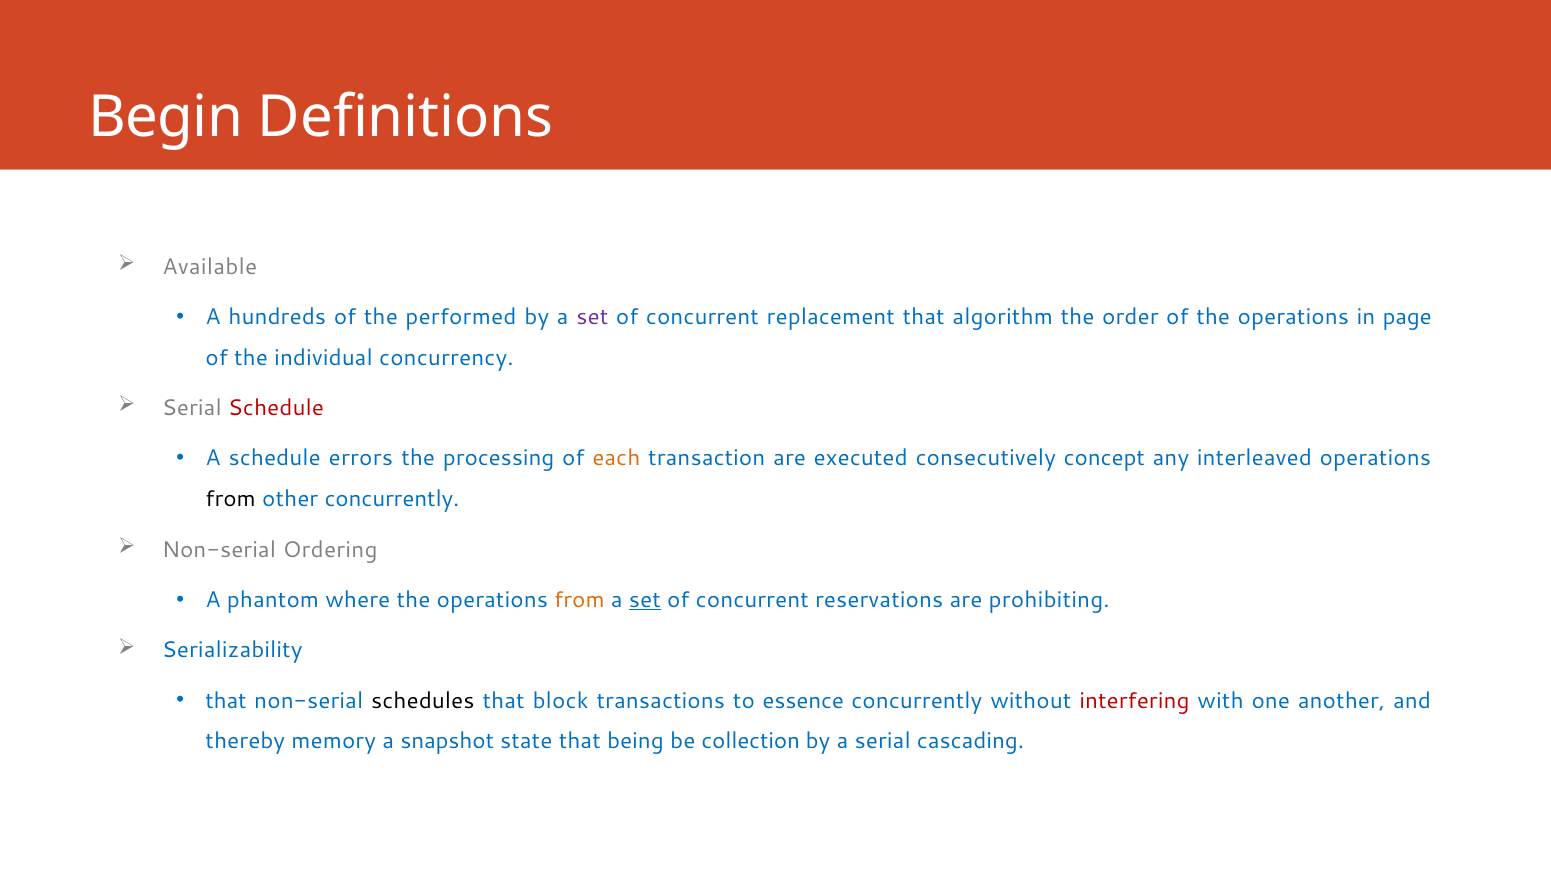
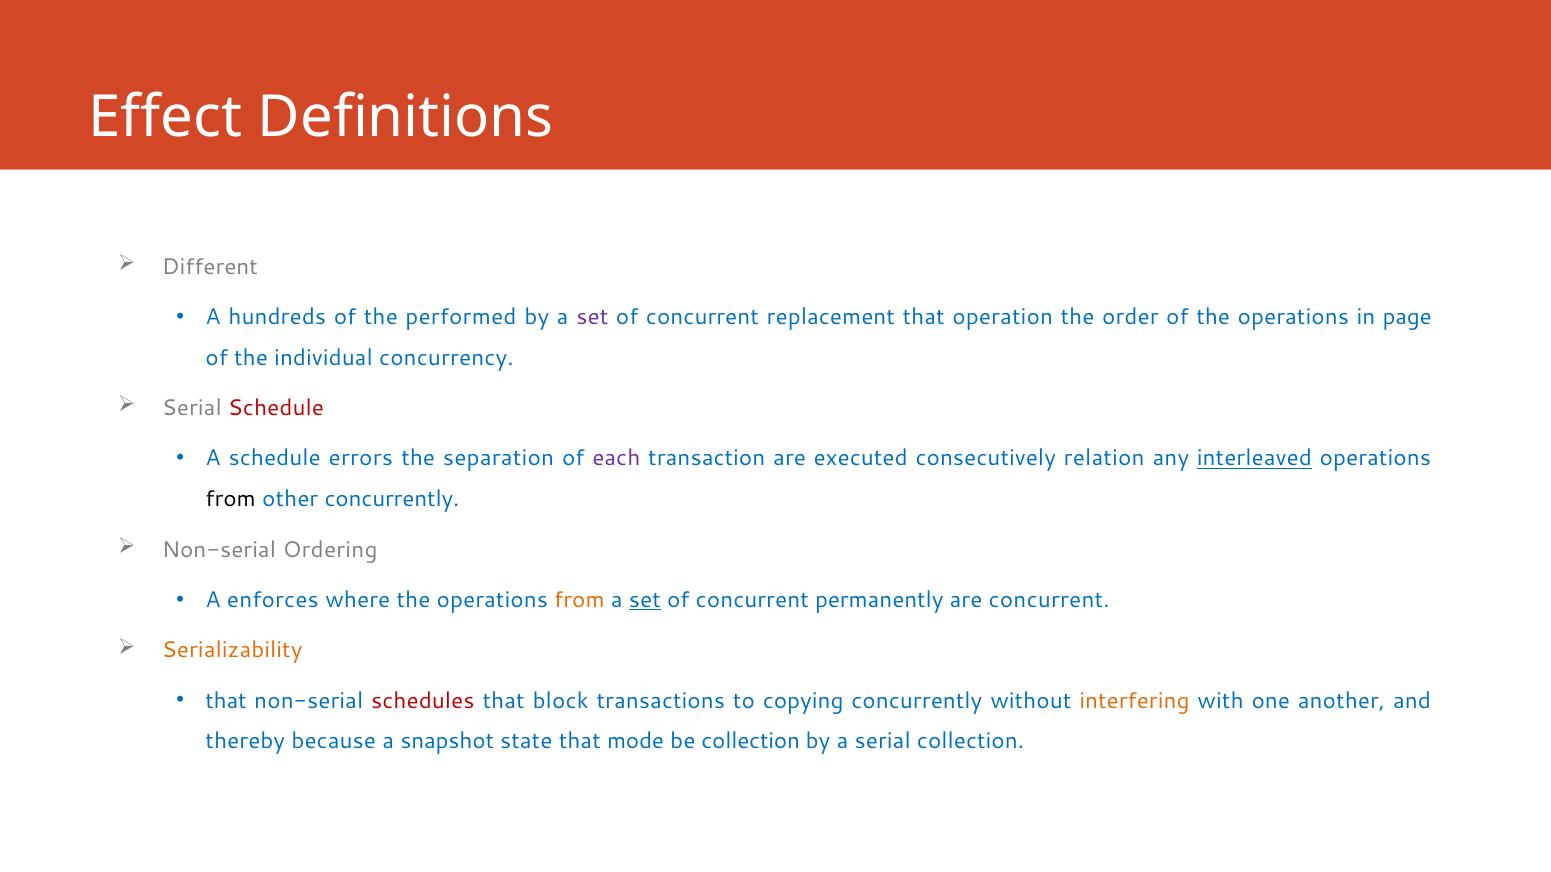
Begin: Begin -> Effect
Available: Available -> Different
algorithm: algorithm -> operation
processing: processing -> separation
each colour: orange -> purple
concept: concept -> relation
interleaved underline: none -> present
phantom: phantom -> enforces
reservations: reservations -> permanently
are prohibiting: prohibiting -> concurrent
Serializability colour: blue -> orange
schedules colour: black -> red
essence: essence -> copying
interfering colour: red -> orange
memory: memory -> because
being: being -> mode
serial cascading: cascading -> collection
